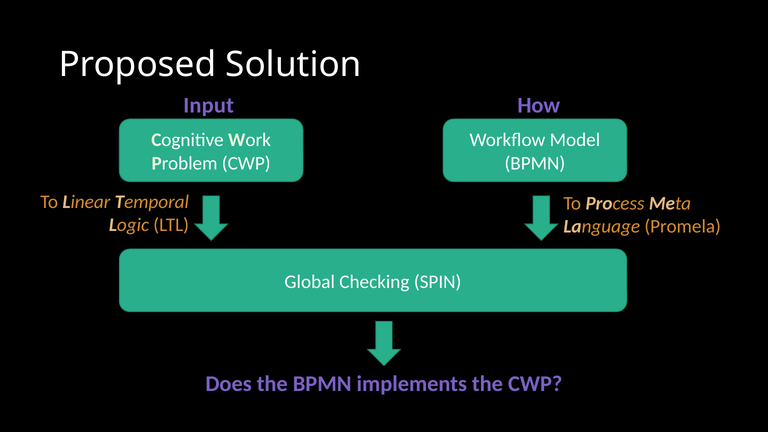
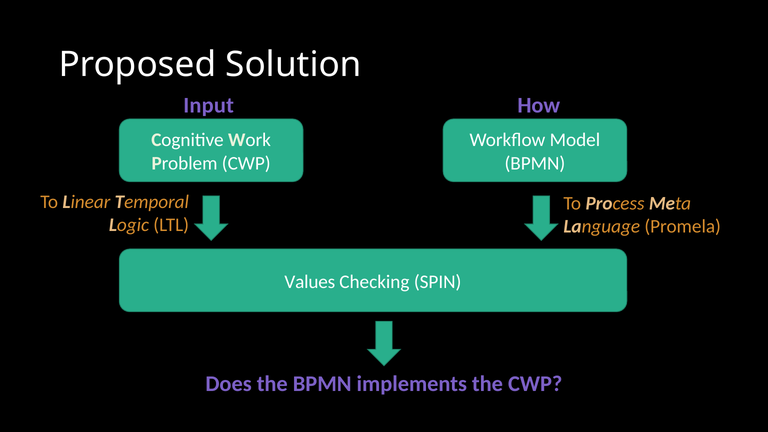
Global: Global -> Values
